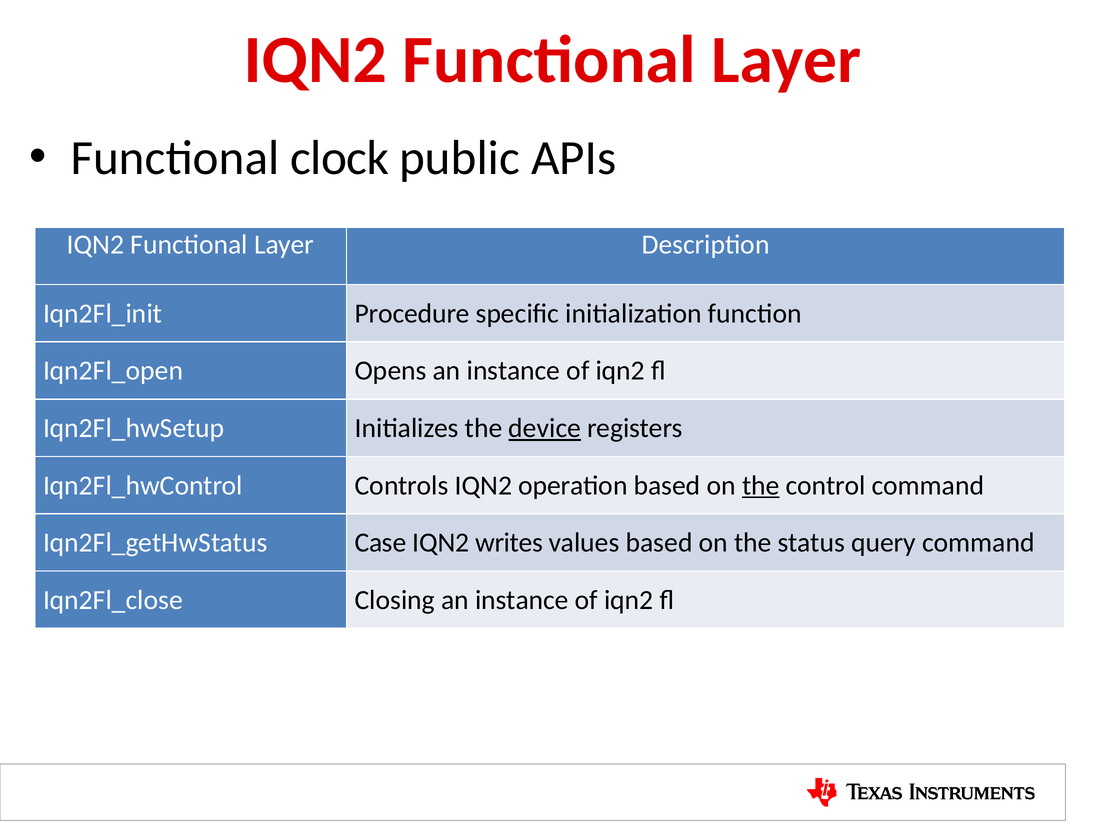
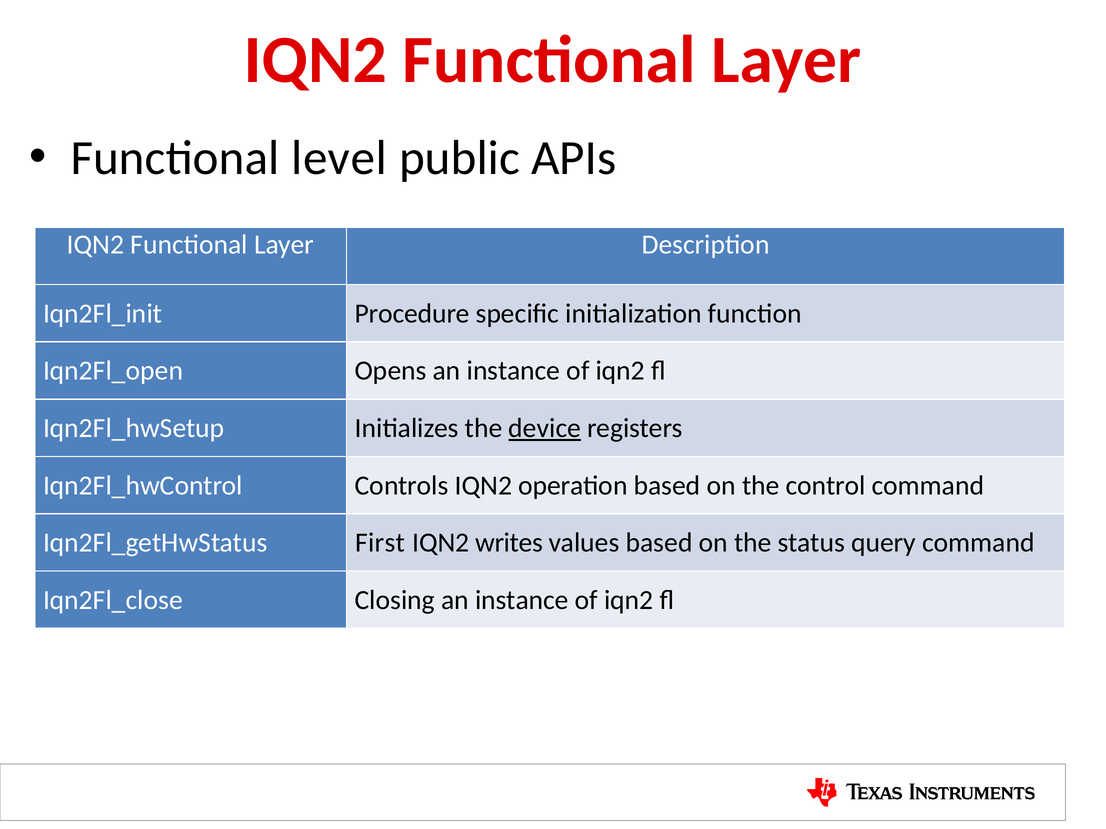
clock: clock -> level
the at (761, 486) underline: present -> none
Case: Case -> First
